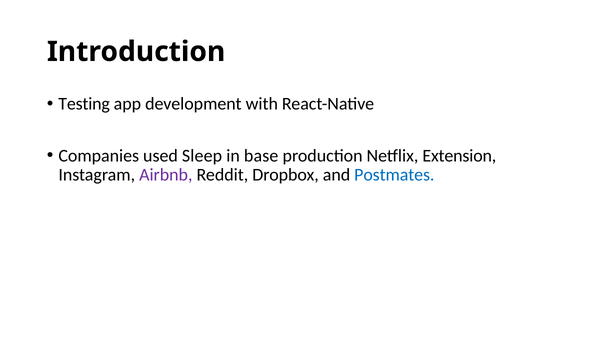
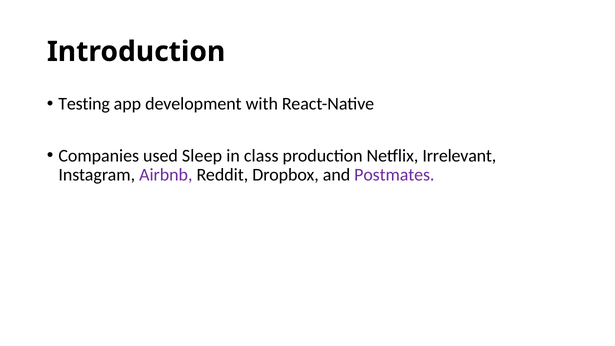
base: base -> class
Extension: Extension -> Irrelevant
Postmates colour: blue -> purple
